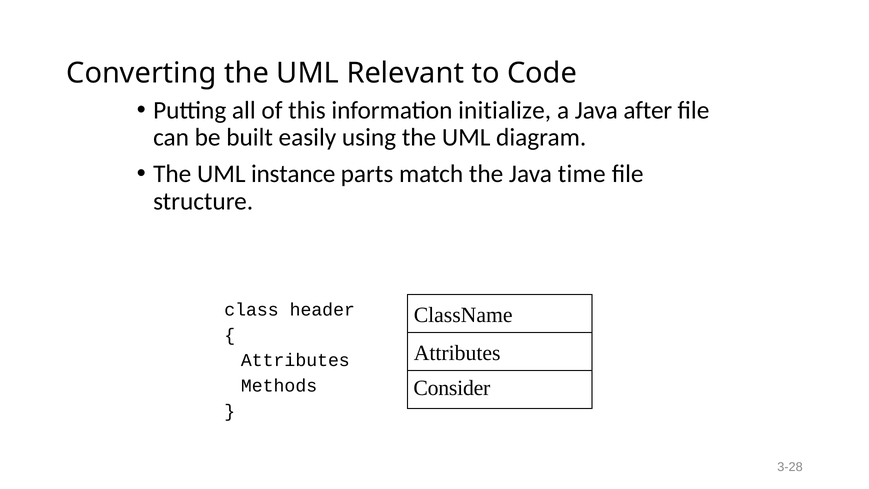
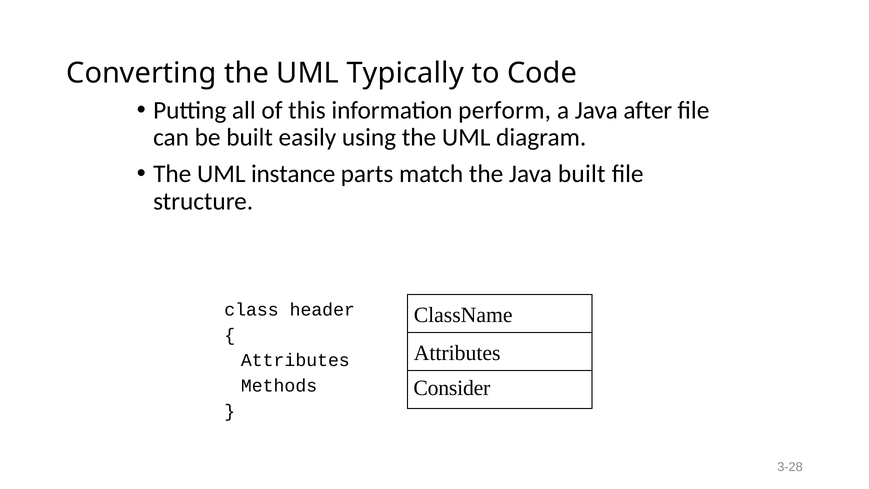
Relevant: Relevant -> Typically
initialize: initialize -> perform
Java time: time -> built
